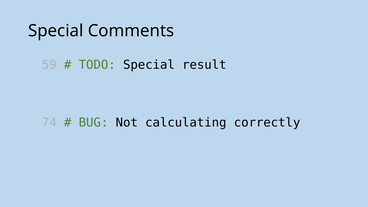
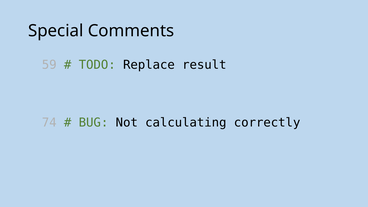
TODO Special: Special -> Replace
